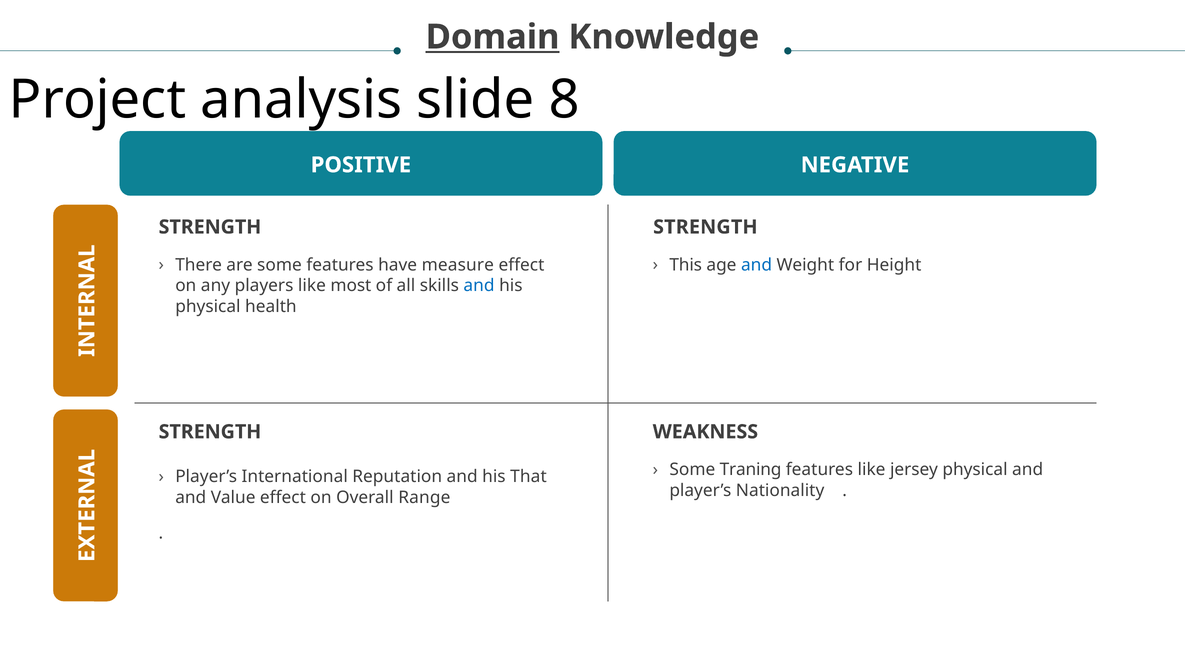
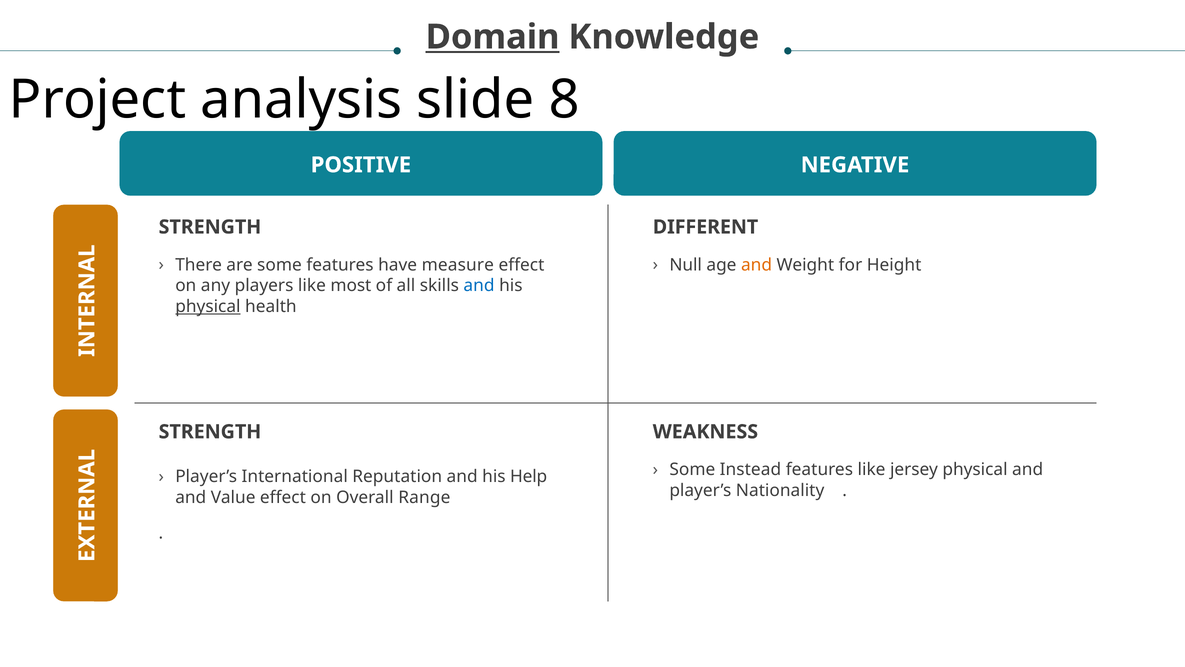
STRENGTH at (705, 227): STRENGTH -> DIFFERENT
This: This -> Null
and at (757, 265) colour: blue -> orange
physical at (208, 306) underline: none -> present
Traning: Traning -> Instead
That: That -> Help
